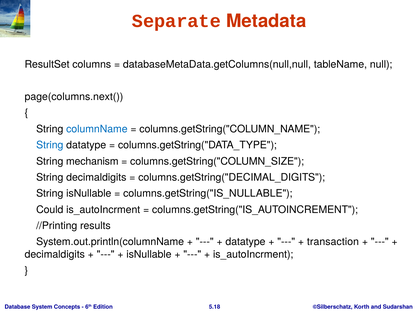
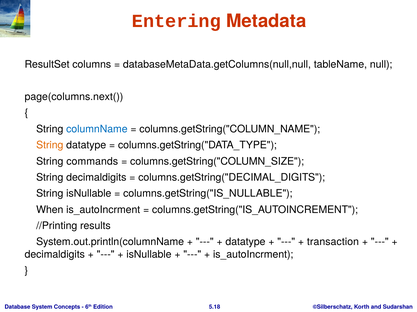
Separate: Separate -> Entering
String at (50, 145) colour: blue -> orange
mechanism: mechanism -> commands
Could: Could -> When
